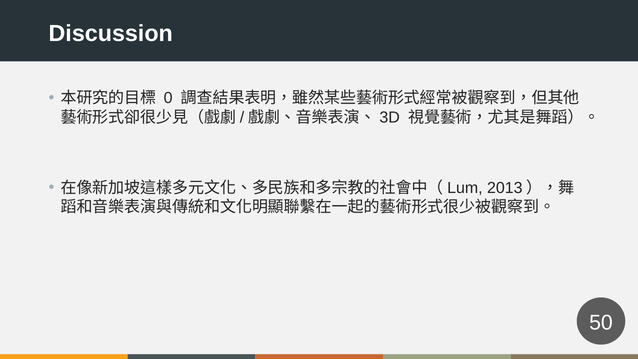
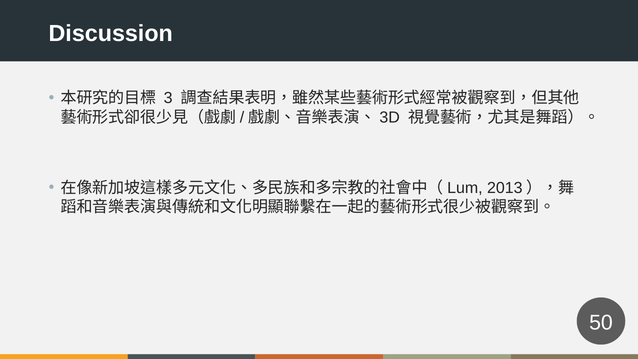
0: 0 -> 3
